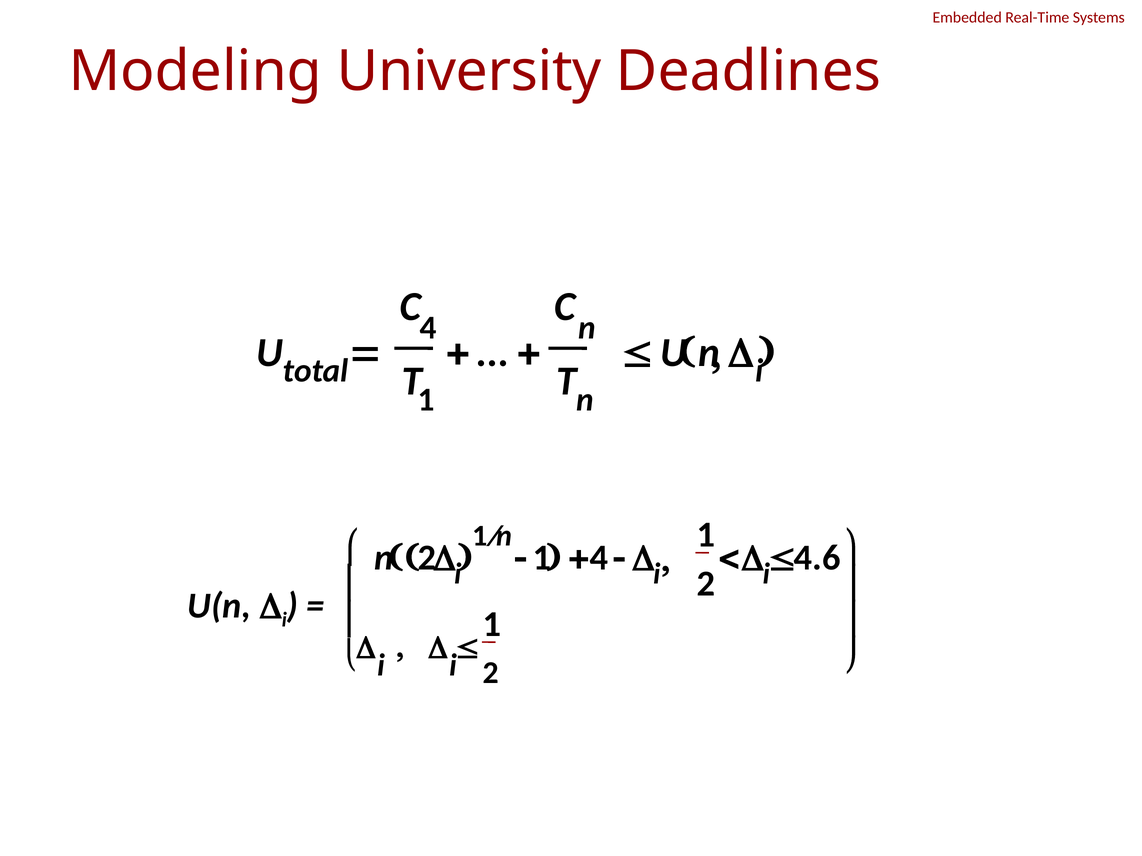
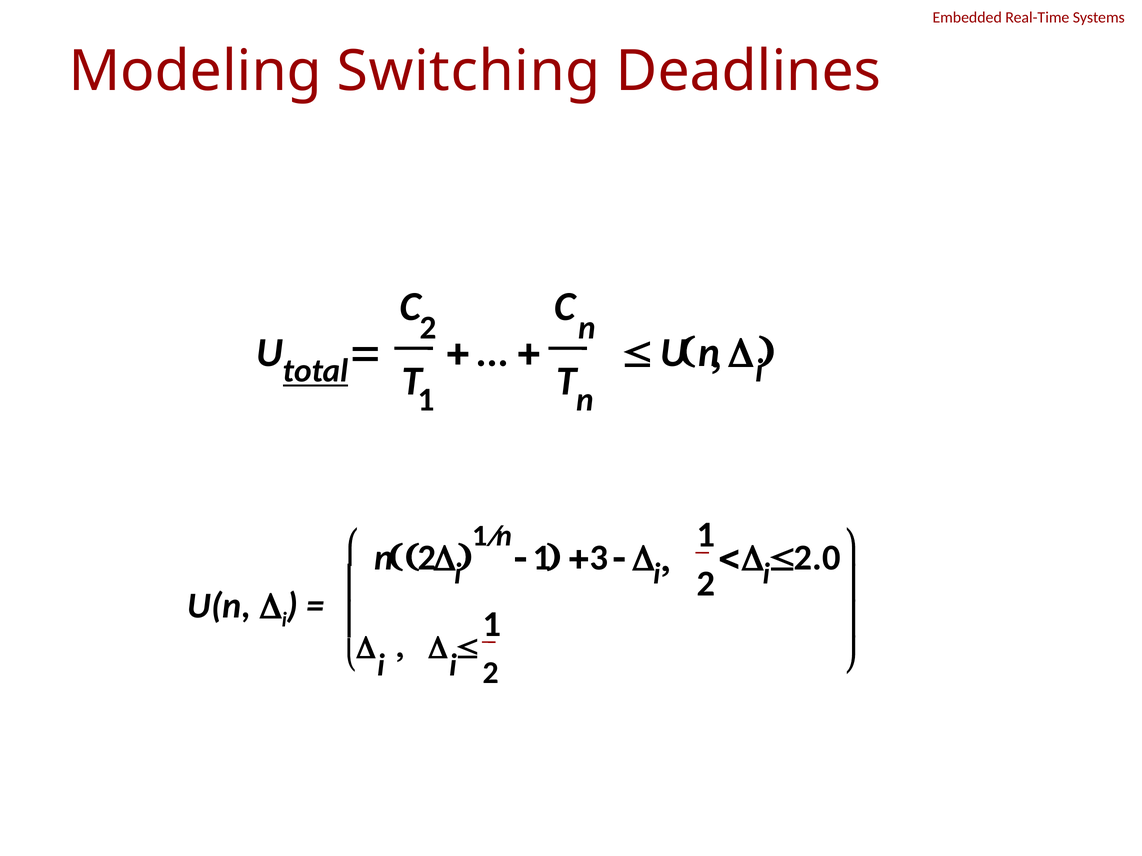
University: University -> Switching
C 4: 4 -> 2
total at (316, 371) underline: none -> present
4 at (599, 558): 4 -> 3
4.6: 4.6 -> 2.0
